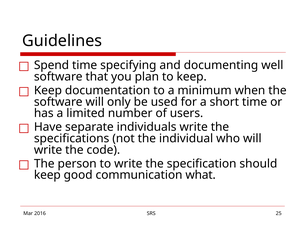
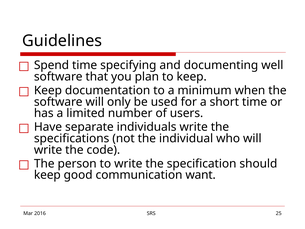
what: what -> want
